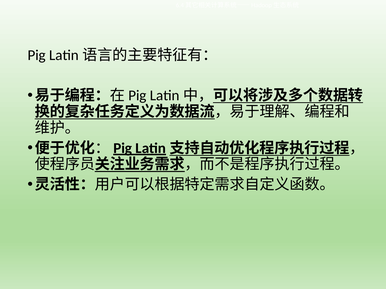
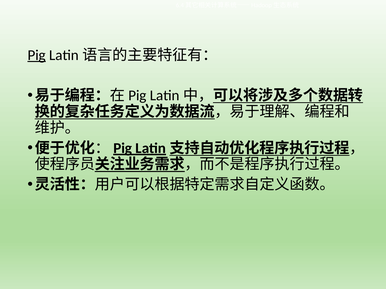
Pig underline: none -> present
